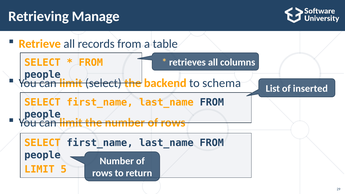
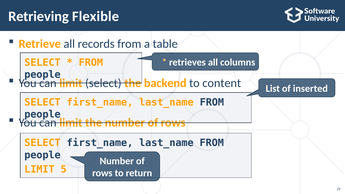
Manage: Manage -> Flexible
schema: schema -> content
